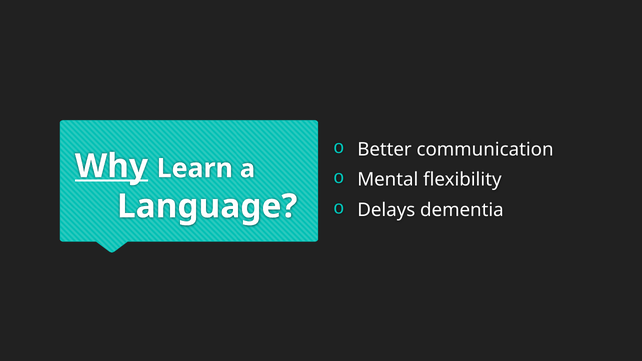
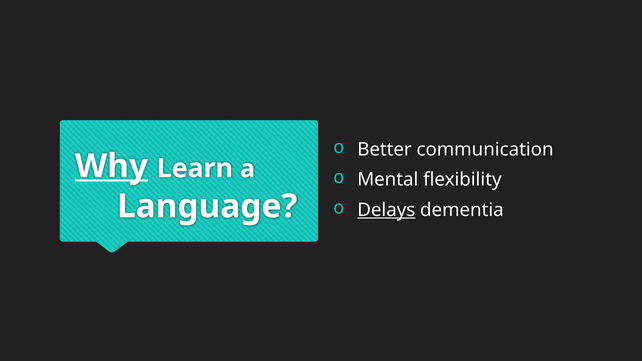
Delays underline: none -> present
